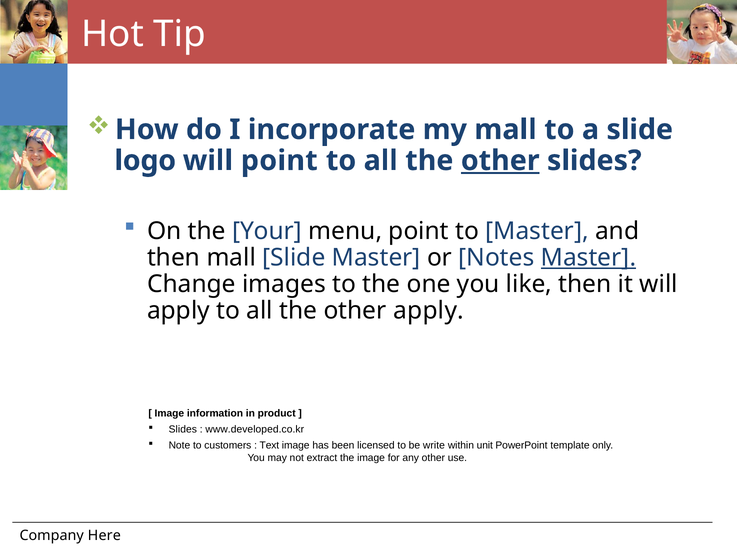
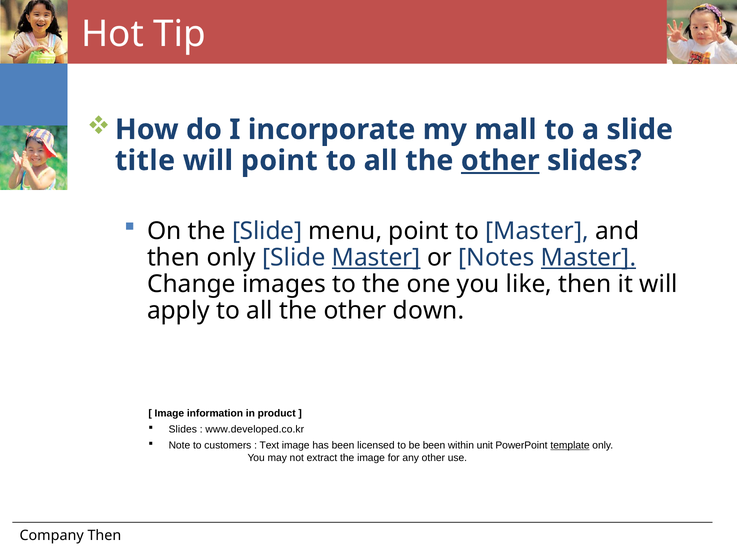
logo: logo -> title
the Your: Your -> Slide
then mall: mall -> only
Master at (376, 257) underline: none -> present
other apply: apply -> down
be write: write -> been
template underline: none -> present
Company Here: Here -> Then
